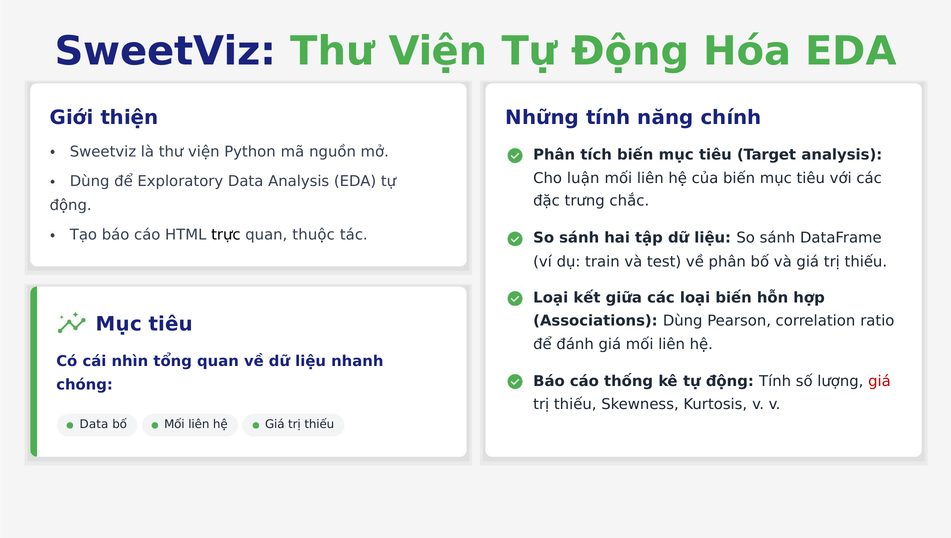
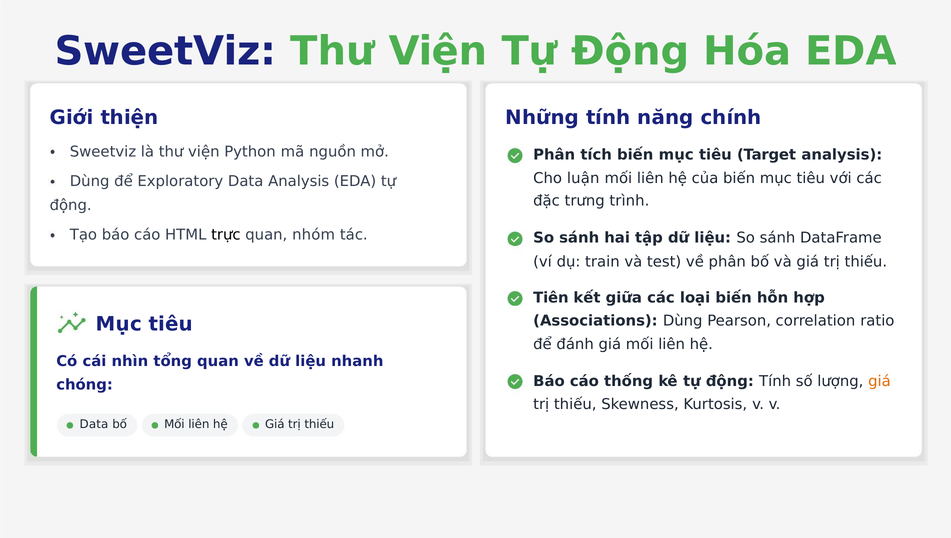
chắc: chắc -> trình
thuộc: thuộc -> nhóm
Loại at (551, 298): Loại -> Tiên
giá at (880, 381) colour: red -> orange
